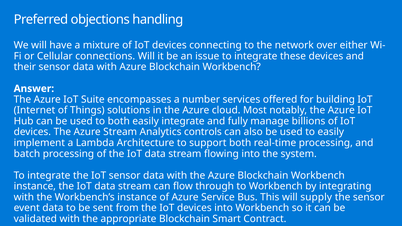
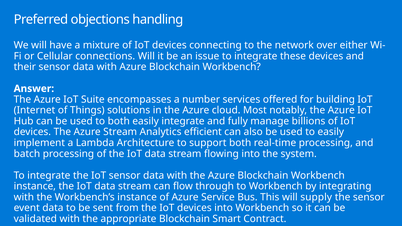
controls: controls -> efficient
